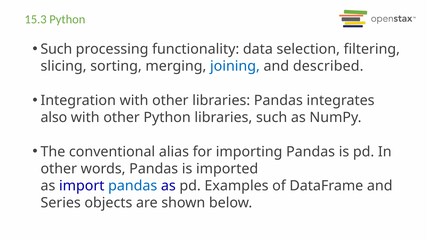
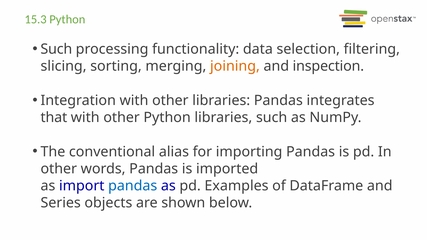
joining colour: blue -> orange
described: described -> inspection
also: also -> that
